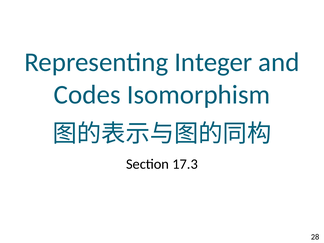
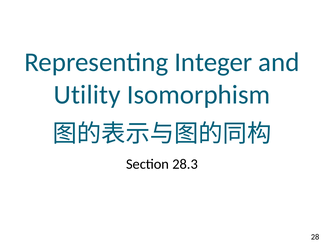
Codes: Codes -> Utility
17.3: 17.3 -> 28.3
